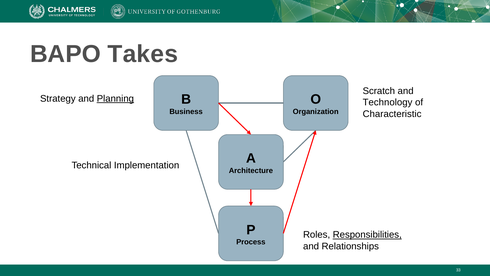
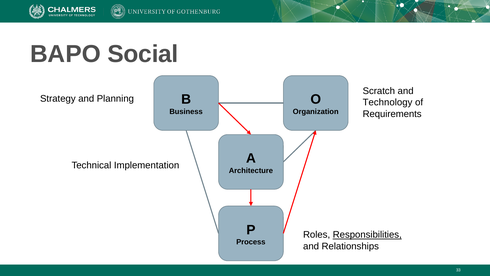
Takes: Takes -> Social
Planning underline: present -> none
Characteristic: Characteristic -> Requirements
